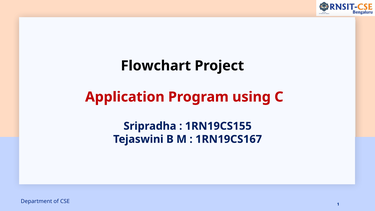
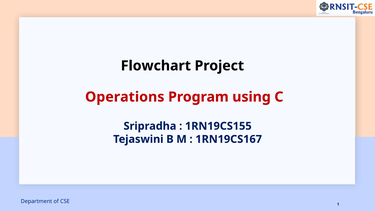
Application: Application -> Operations
